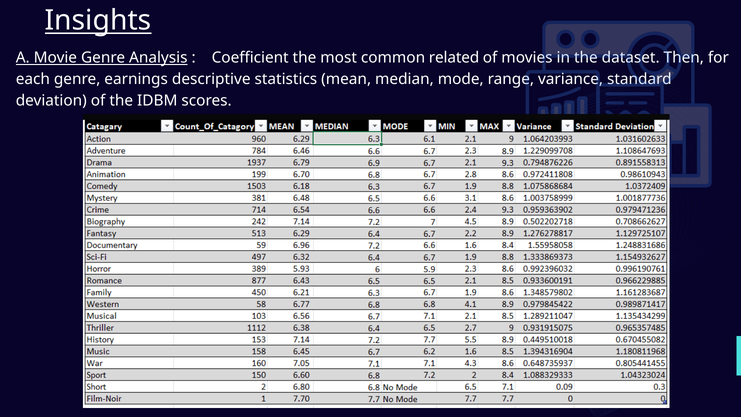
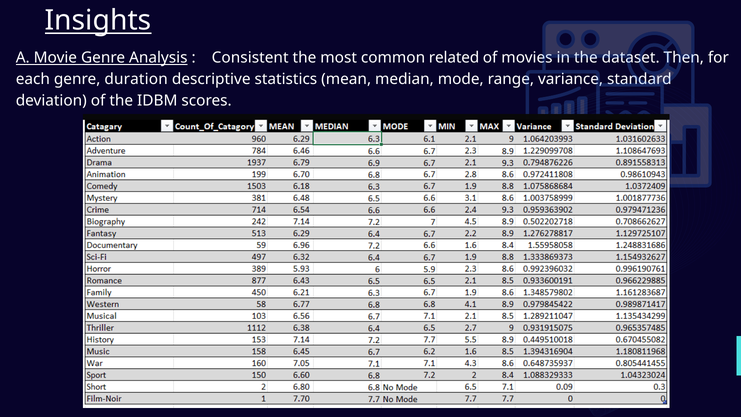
Coefficient: Coefficient -> Consistent
earnings: earnings -> duration
